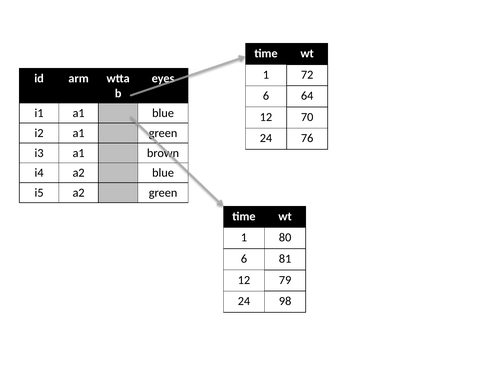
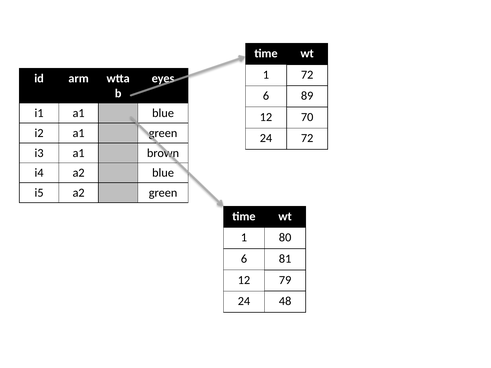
64: 64 -> 89
24 76: 76 -> 72
98: 98 -> 48
